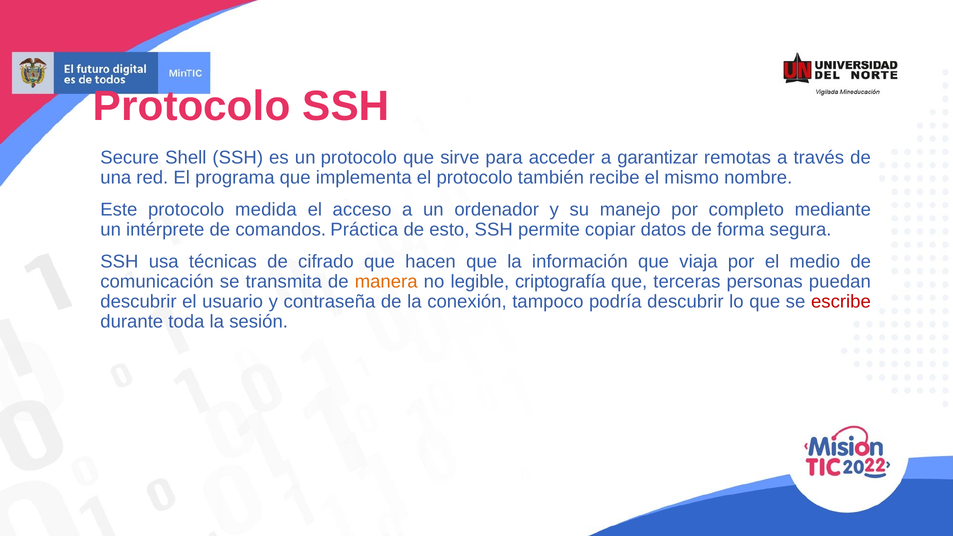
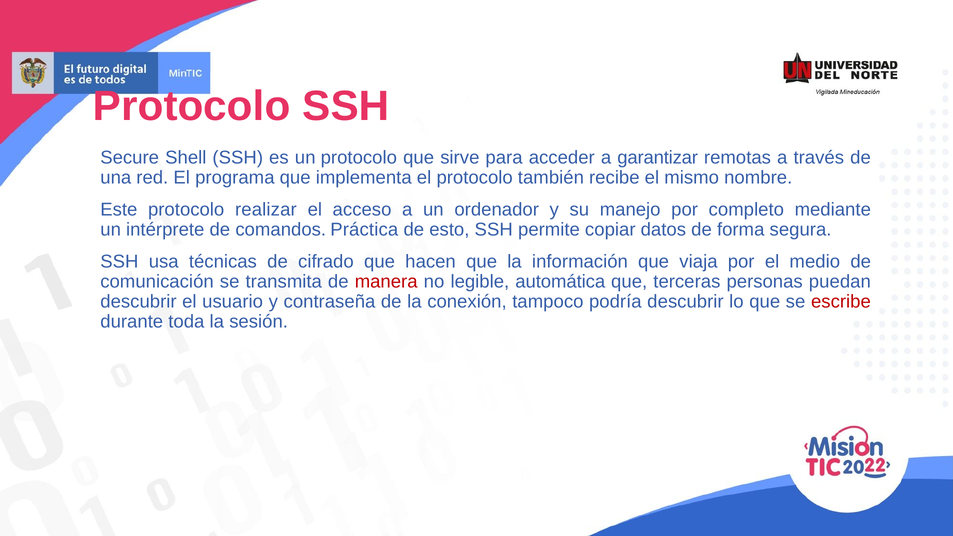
medida: medida -> realizar
manera colour: orange -> red
criptografía: criptografía -> automática
